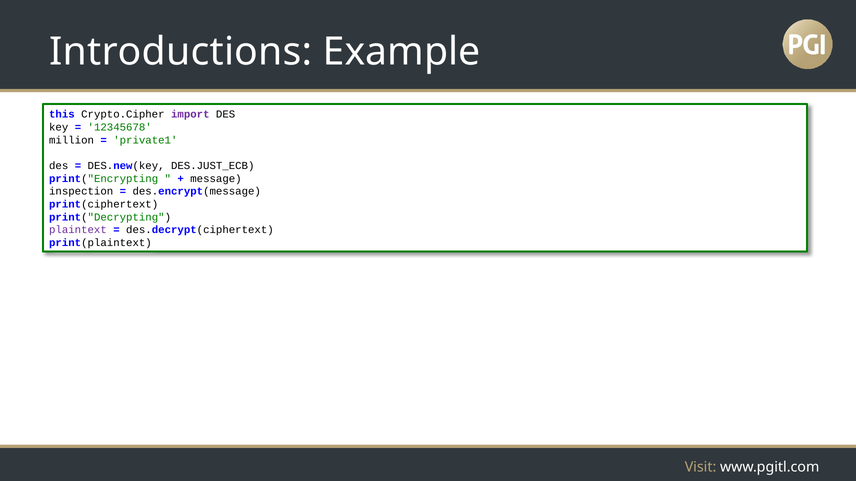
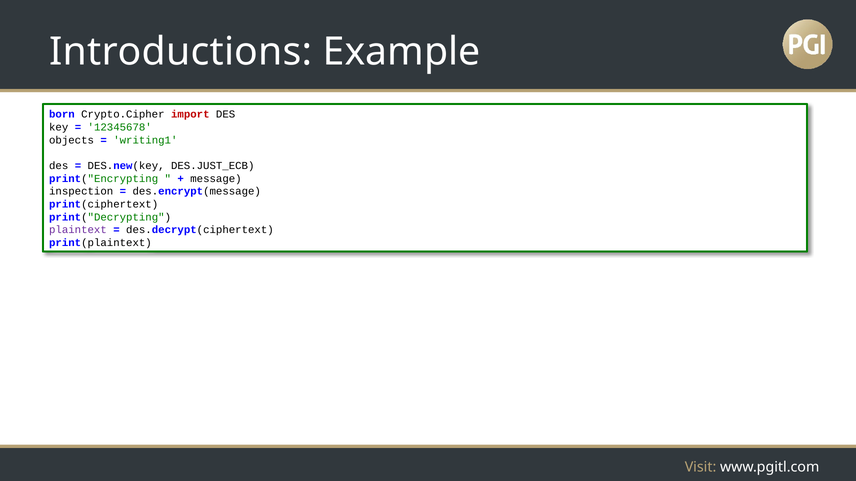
this: this -> born
import colour: purple -> red
million: million -> objects
private1: private1 -> writing1
